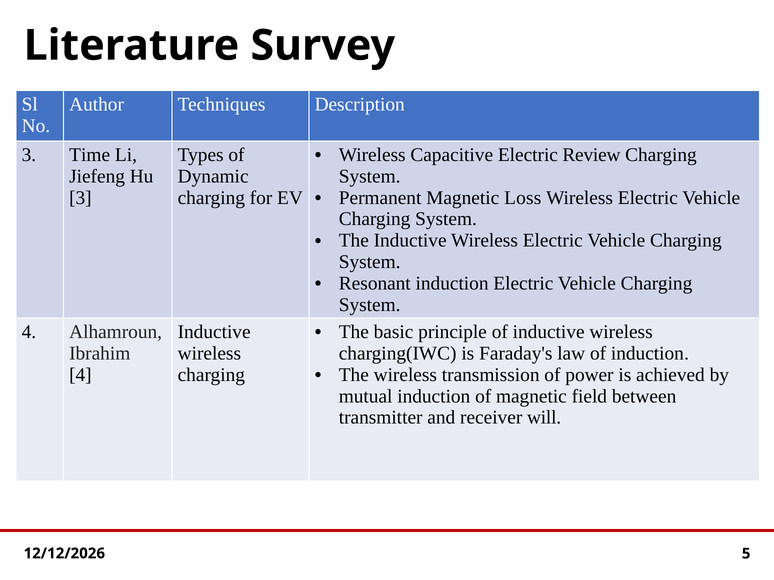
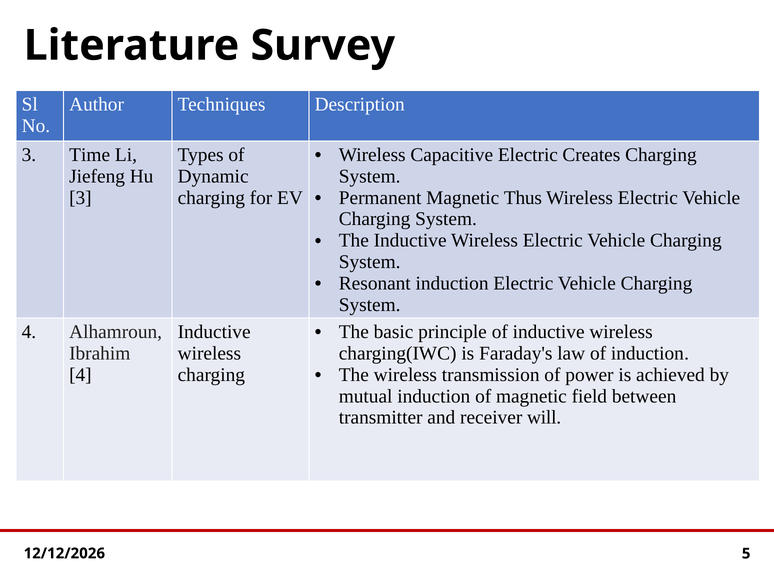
Review: Review -> Creates
Loss: Loss -> Thus
